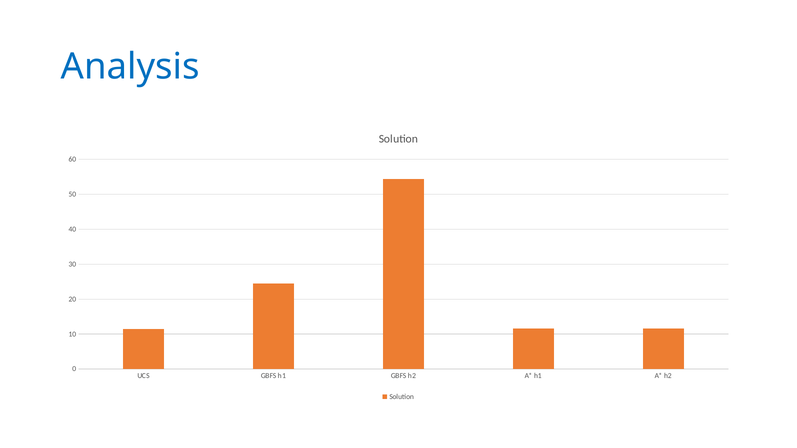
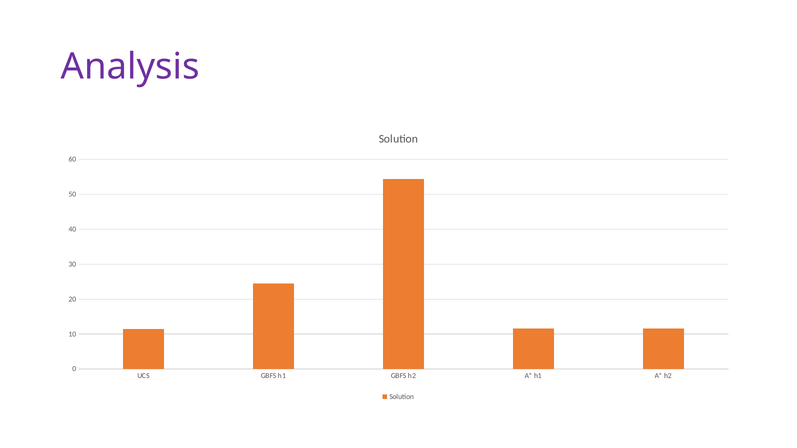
Analysis colour: blue -> purple
